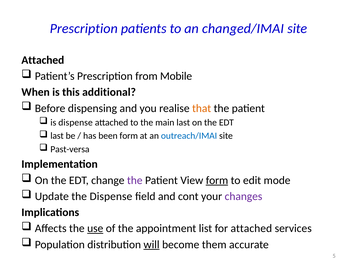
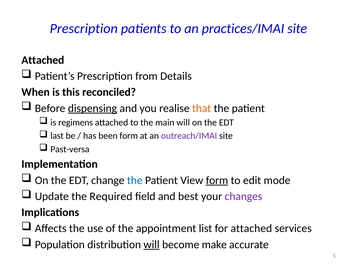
changed/IMAI: changed/IMAI -> practices/IMAI
Mobile: Mobile -> Details
additional: additional -> reconciled
dispensing underline: none -> present
is dispense: dispense -> regimens
main last: last -> will
outreach/IMAI colour: blue -> purple
the at (135, 180) colour: purple -> blue
the Dispense: Dispense -> Required
cont: cont -> best
use underline: present -> none
them: them -> make
